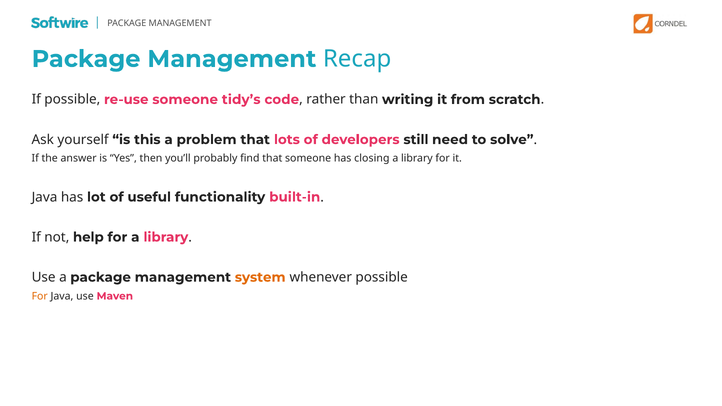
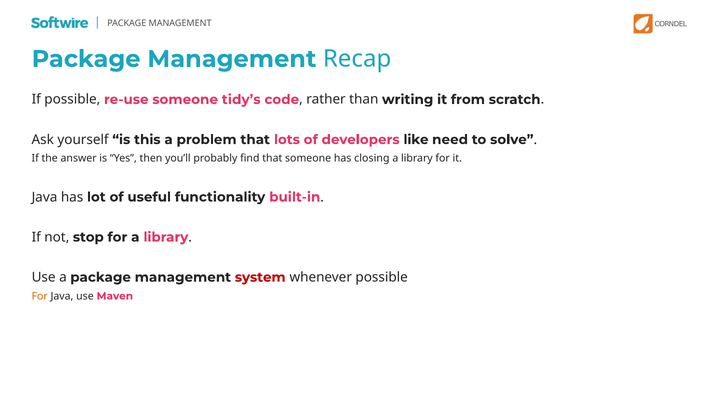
still: still -> like
help: help -> stop
system colour: orange -> red
